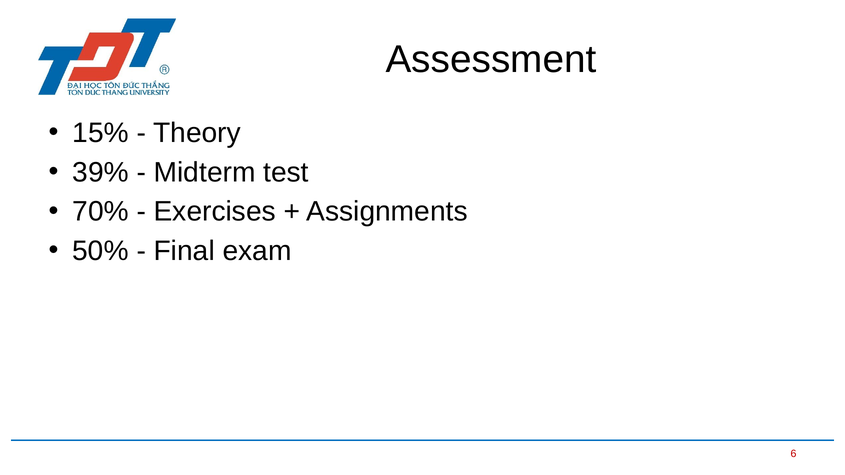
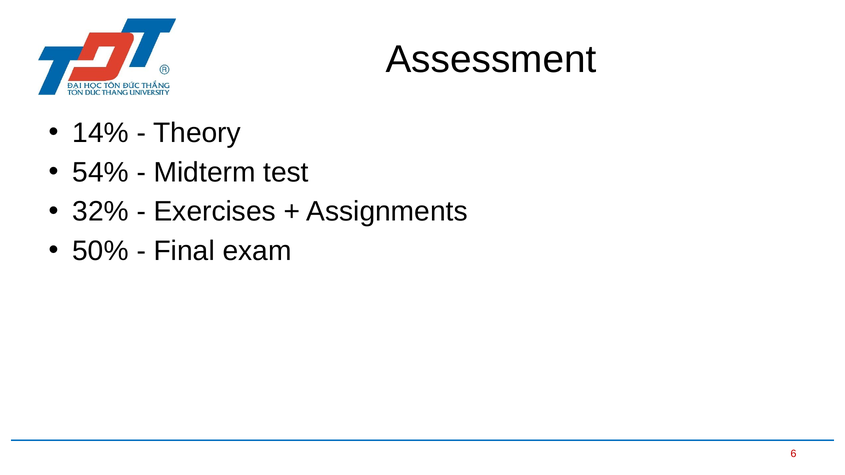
15%: 15% -> 14%
39%: 39% -> 54%
70%: 70% -> 32%
